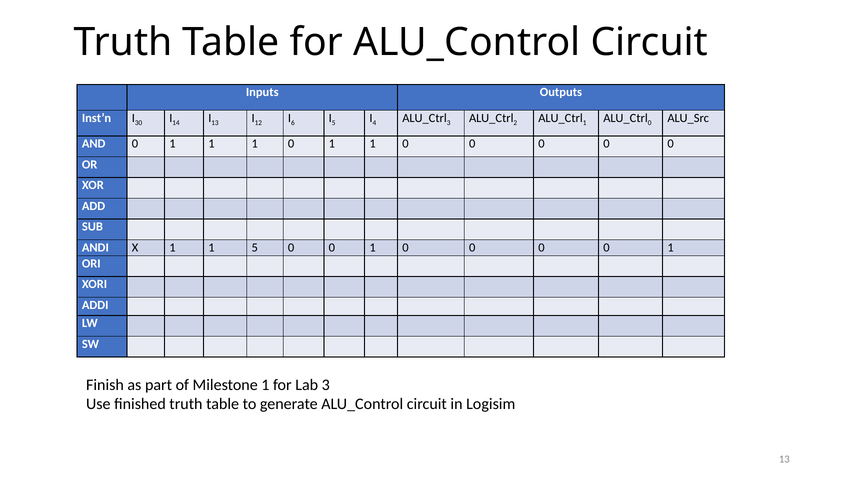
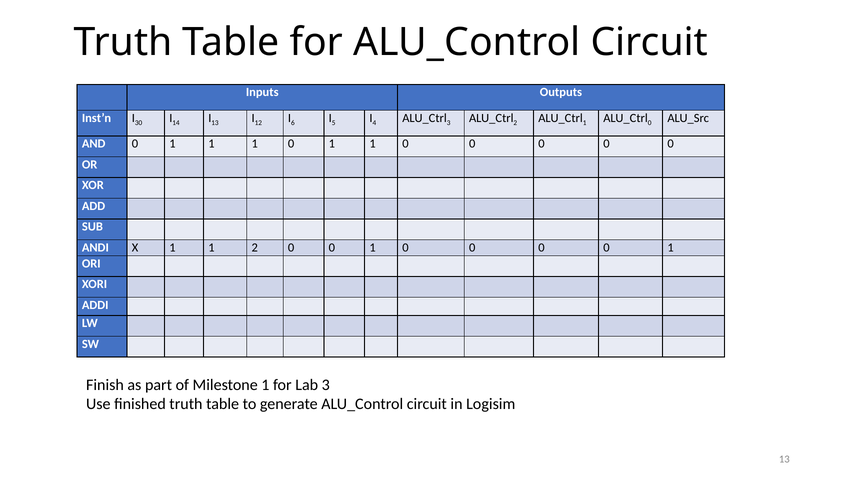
1 5: 5 -> 2
